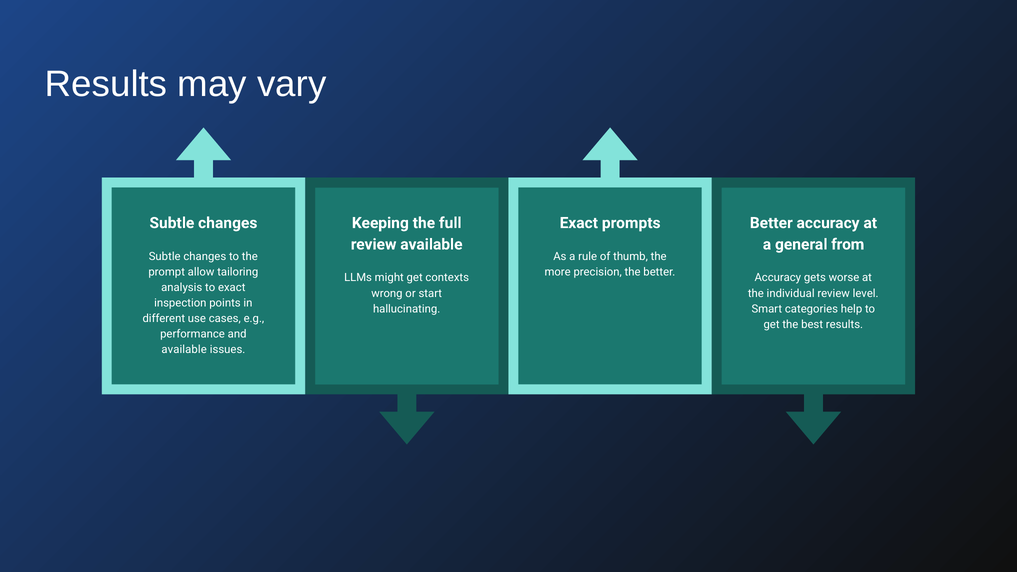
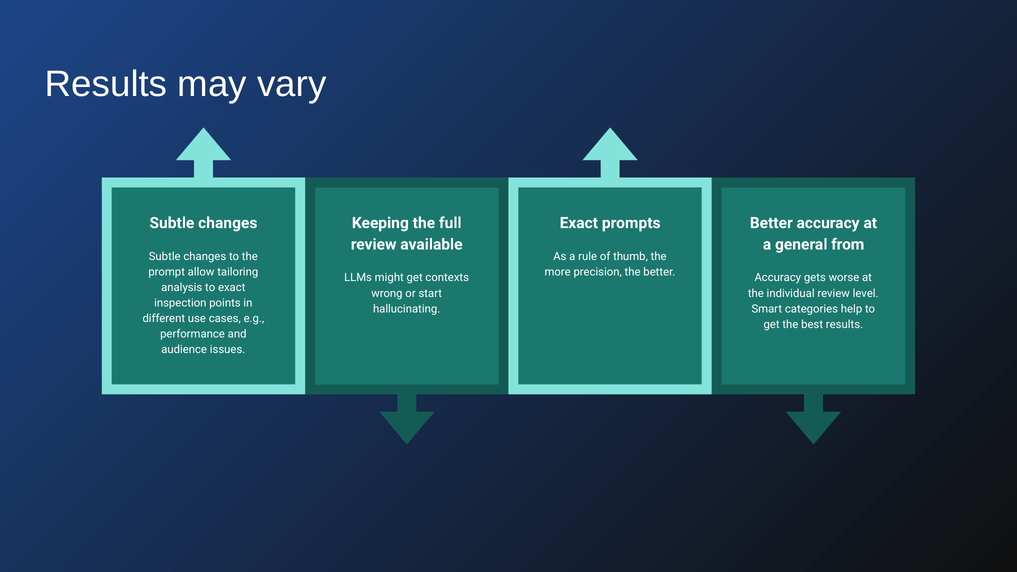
available at (184, 350): available -> audience
